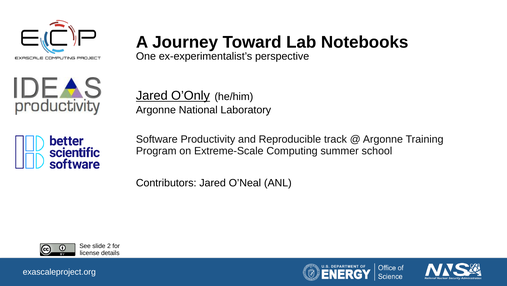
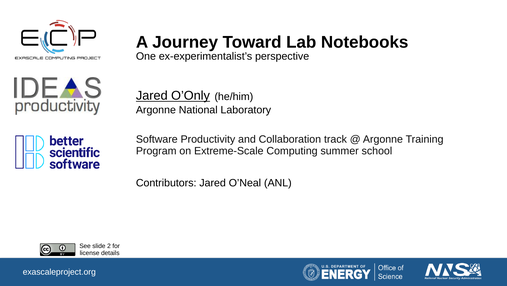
Reproducible: Reproducible -> Collaboration
